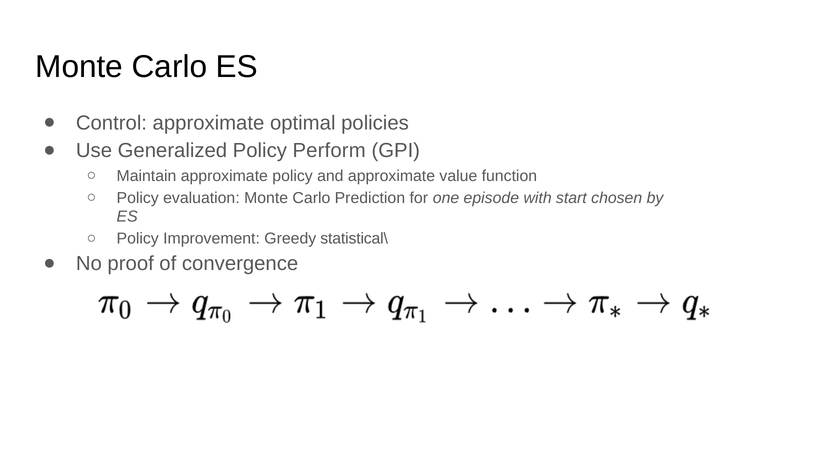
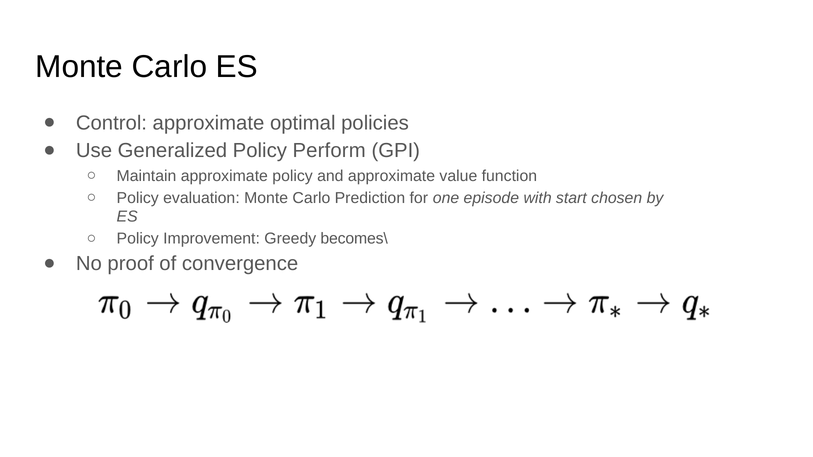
statistical\: statistical\ -> becomes\
